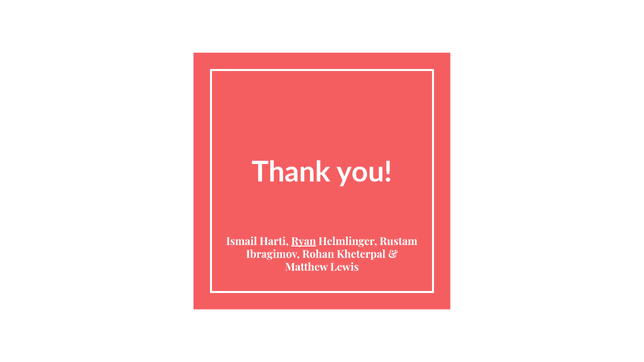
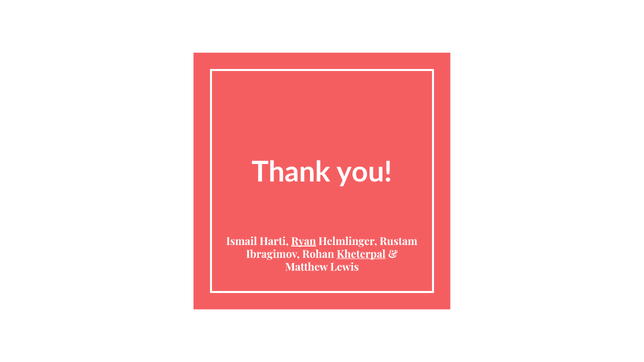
Kheterpal underline: none -> present
